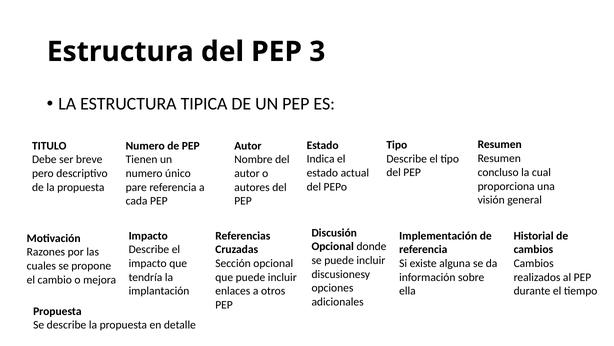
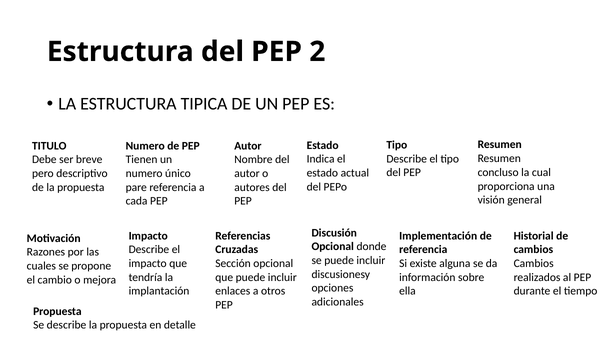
3: 3 -> 2
